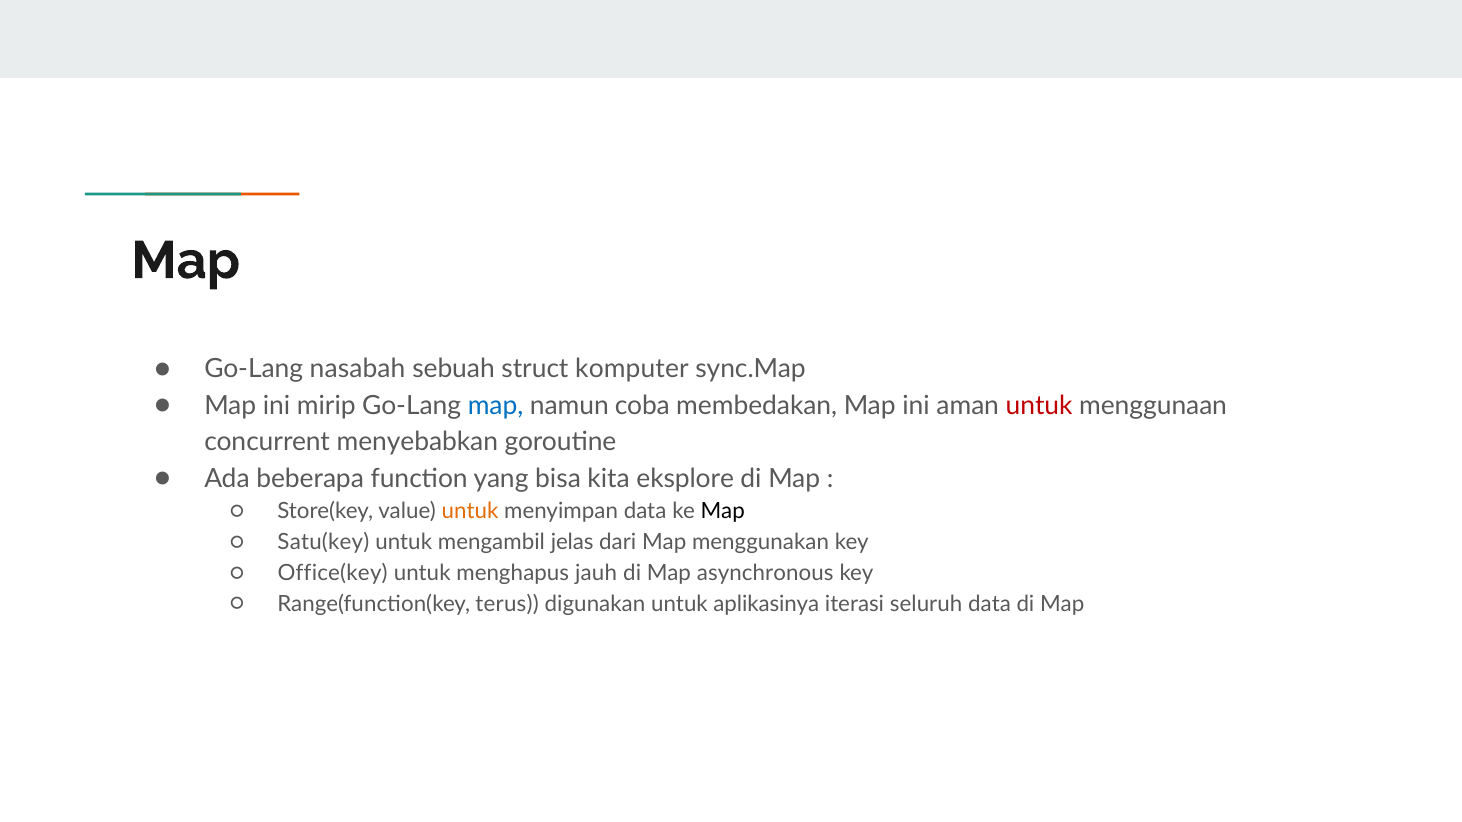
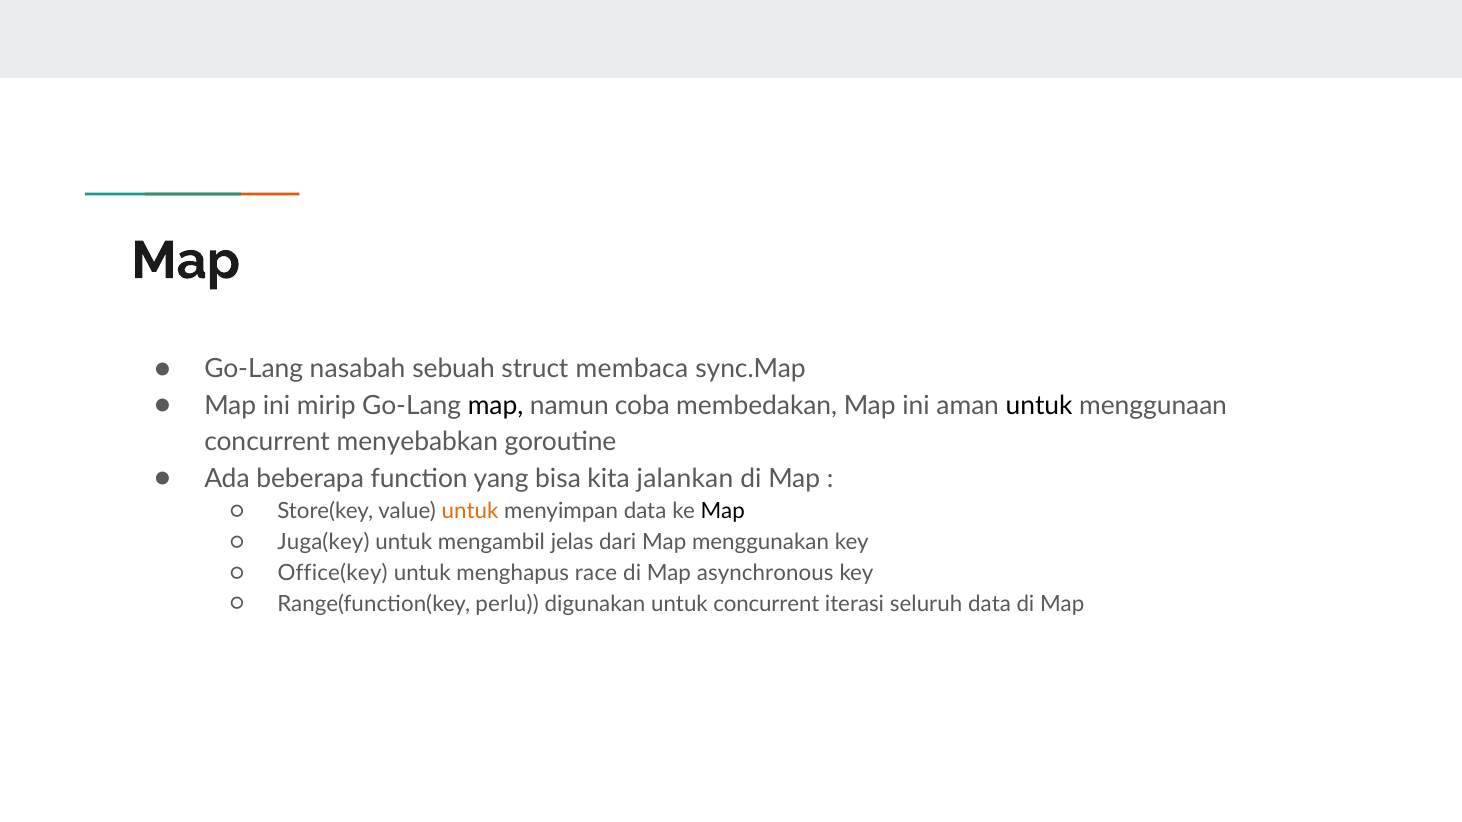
komputer: komputer -> membaca
map at (496, 406) colour: blue -> black
untuk at (1039, 406) colour: red -> black
eksplore: eksplore -> jalankan
Satu(key: Satu(key -> Juga(key
jauh: jauh -> race
terus: terus -> perlu
untuk aplikasinya: aplikasinya -> concurrent
